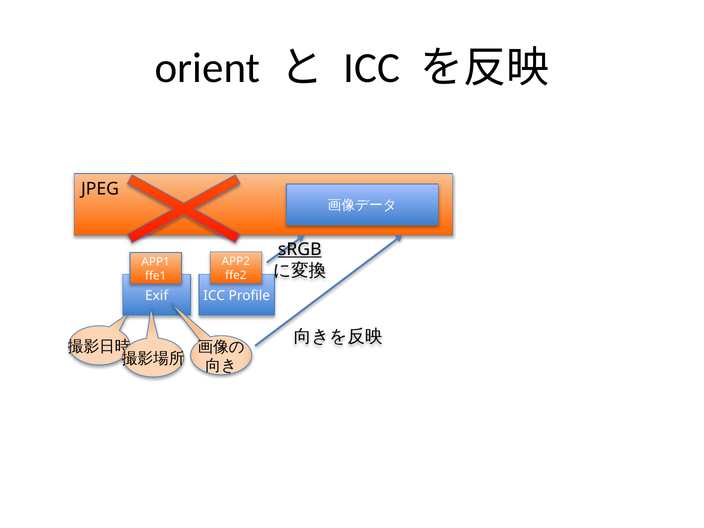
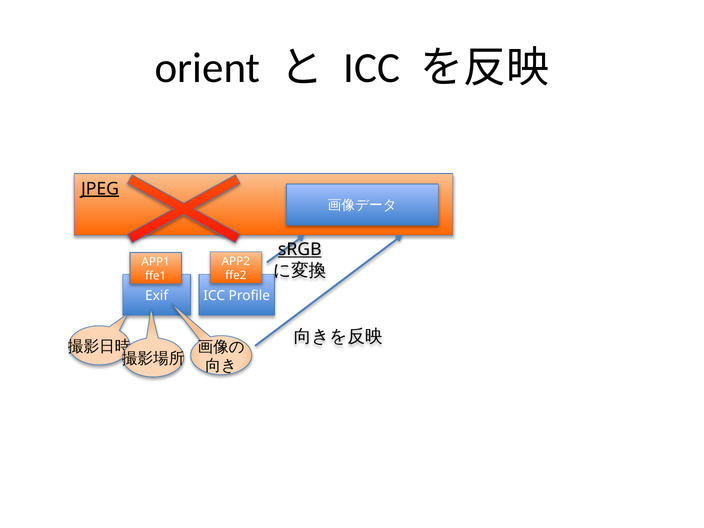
JPEG underline: none -> present
